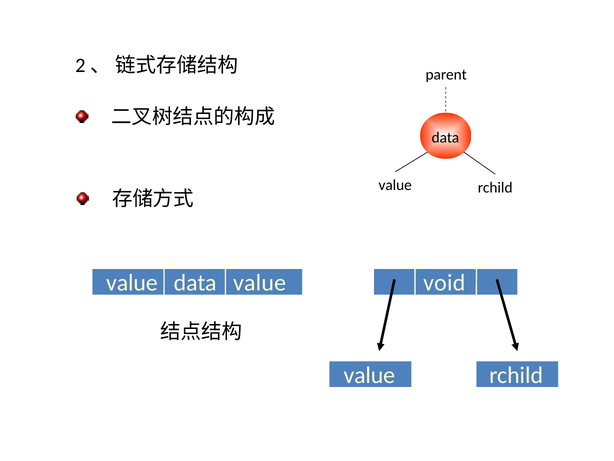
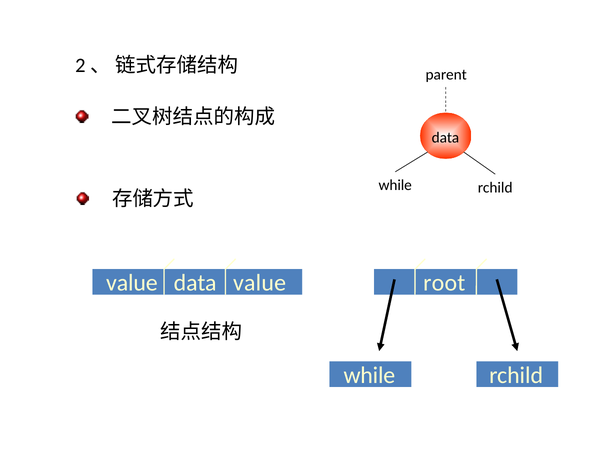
value at (395, 185): value -> while
void: void -> root
value at (369, 375): value -> while
